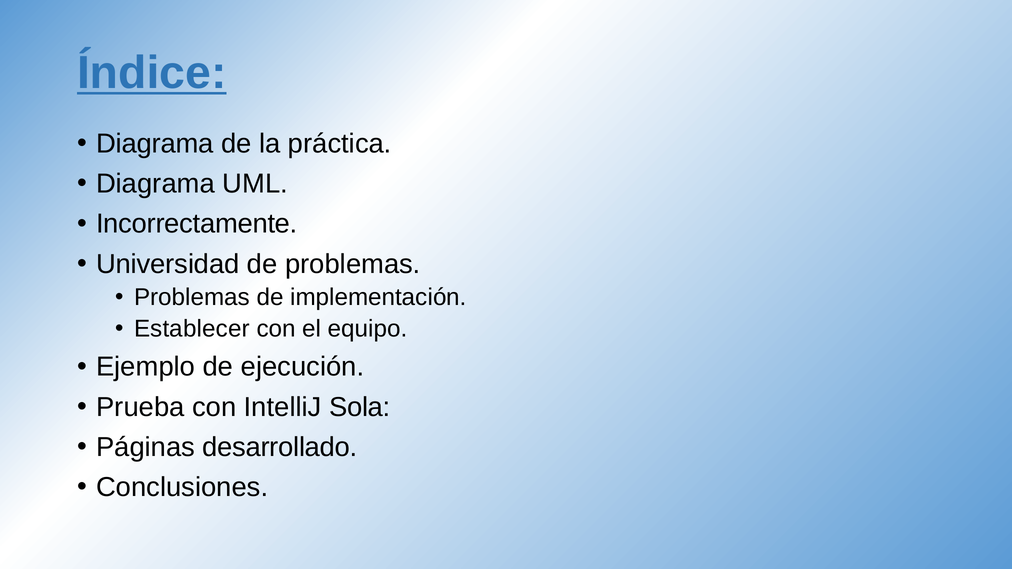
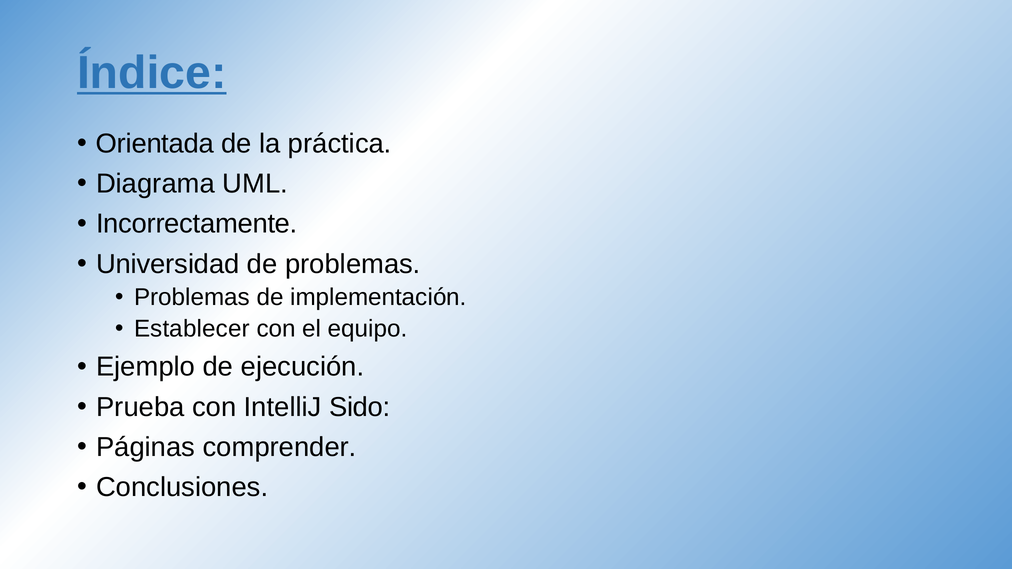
Diagrama at (155, 144): Diagrama -> Orientada
Sola: Sola -> Sido
desarrollado: desarrollado -> comprender
